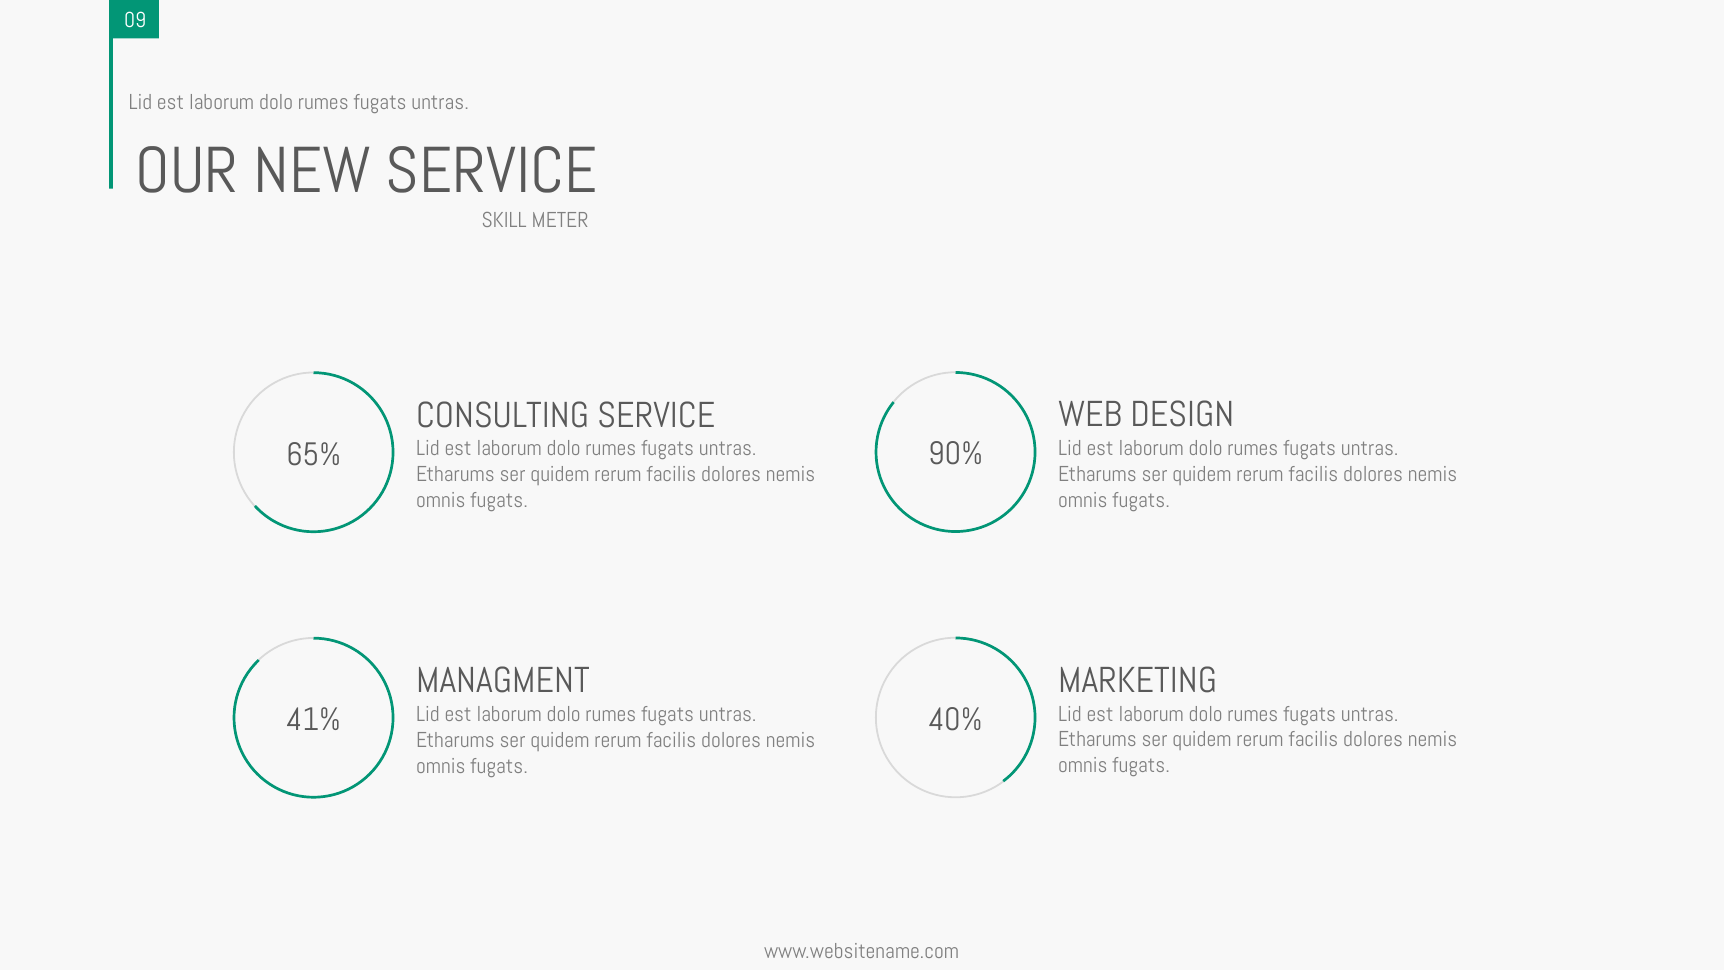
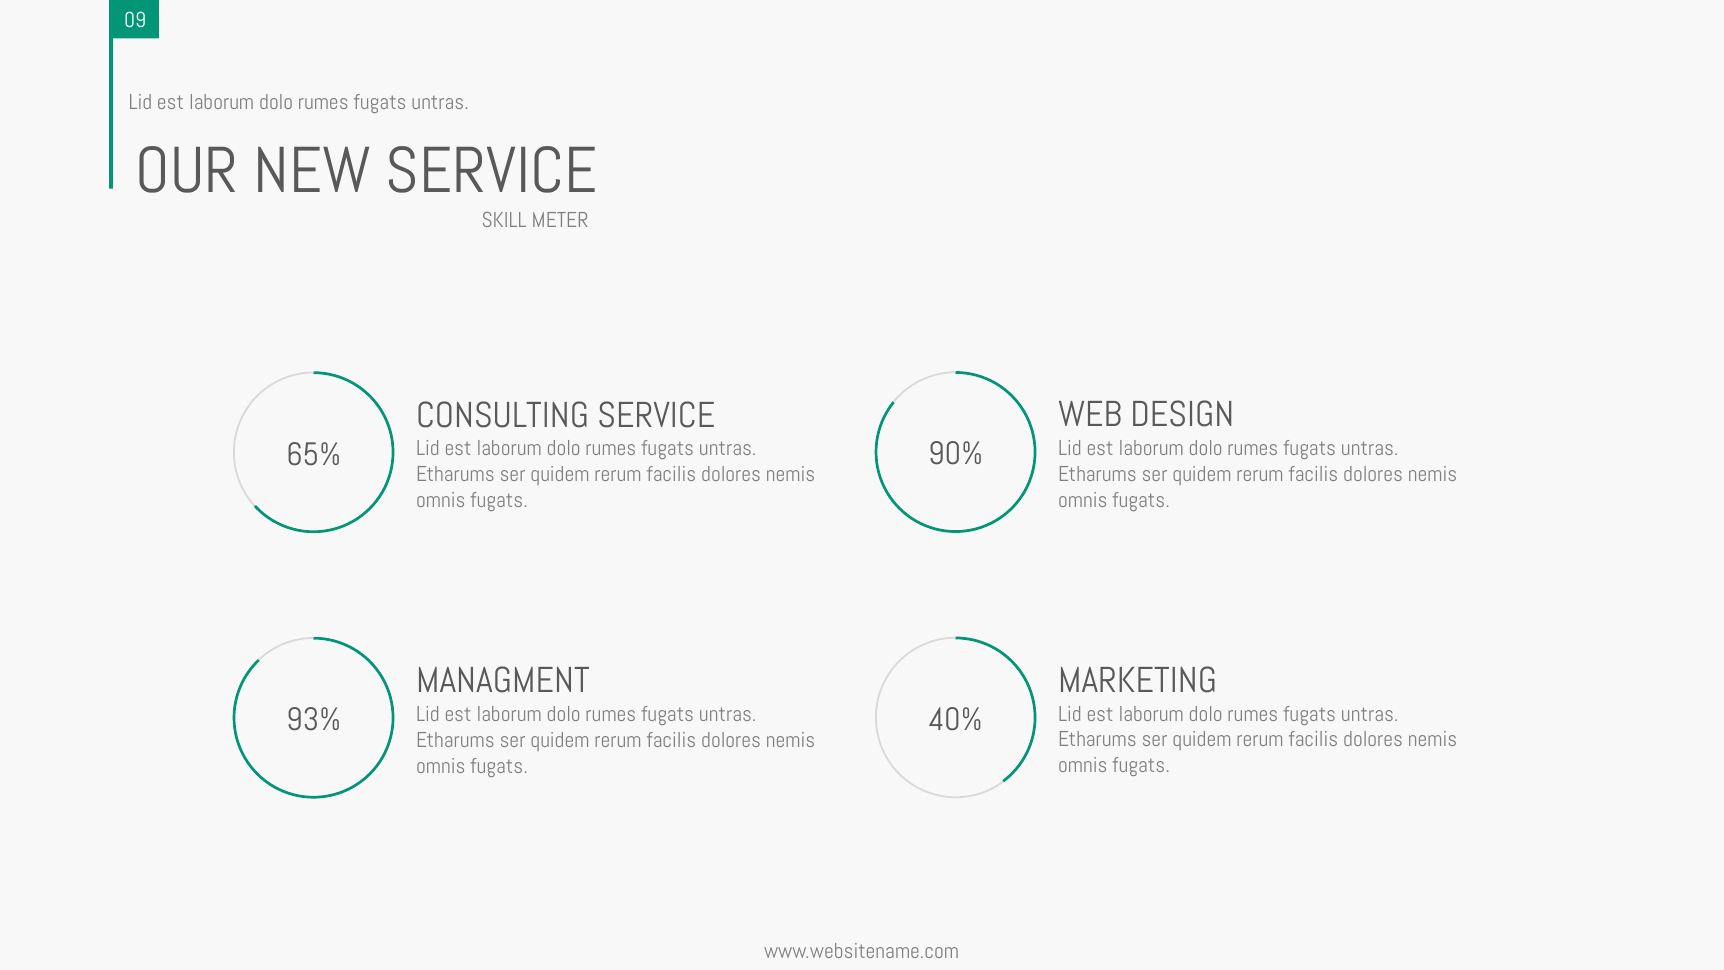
41%: 41% -> 93%
